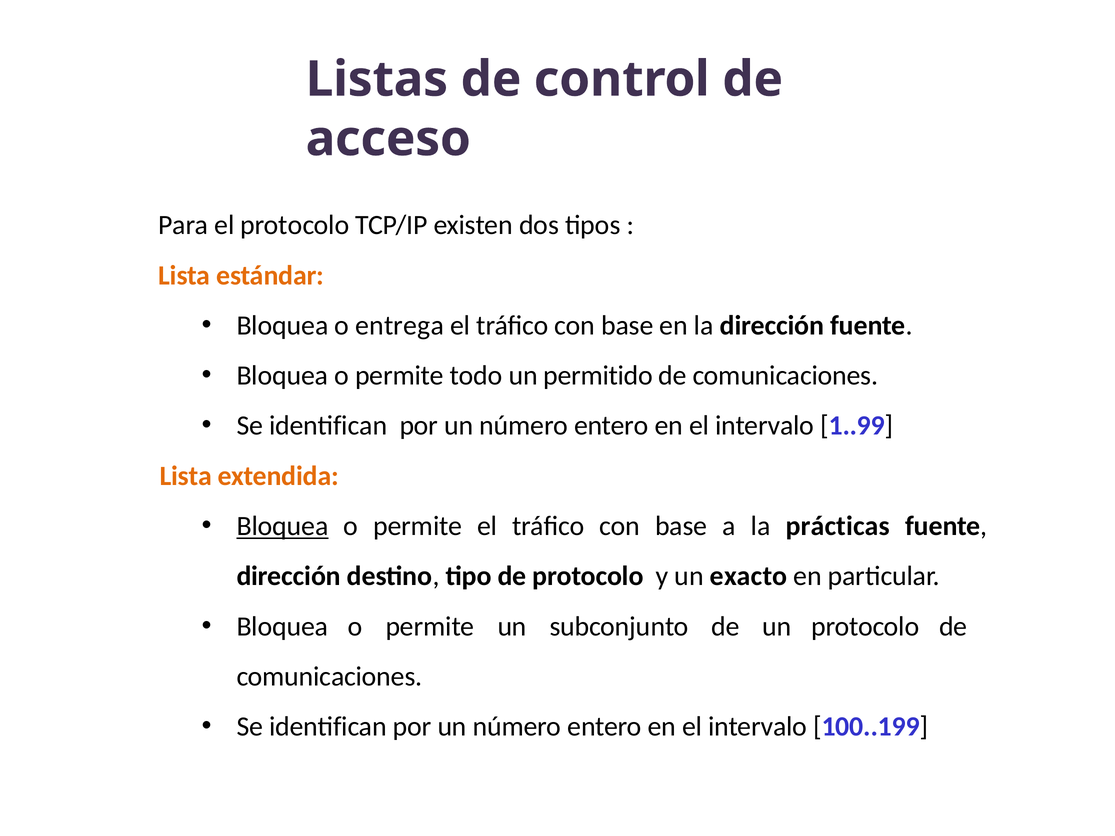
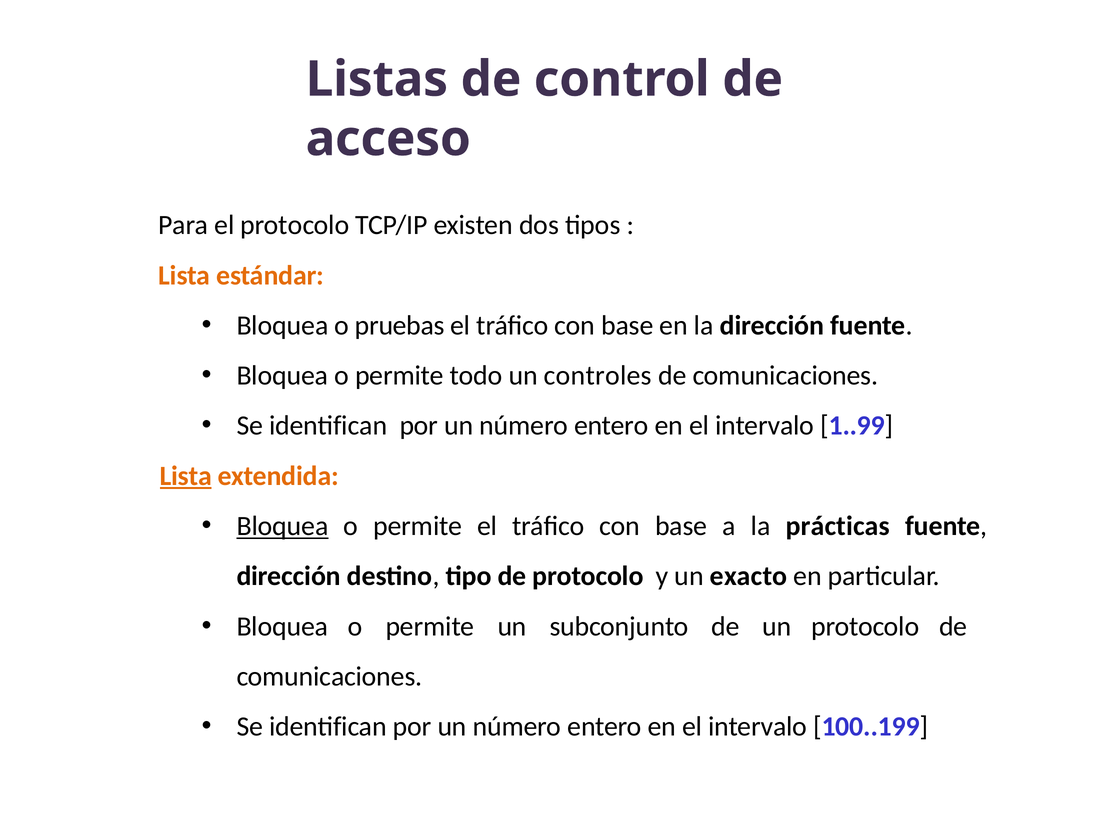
entrega: entrega -> pruebas
permitido: permitido -> controles
Lista at (186, 476) underline: none -> present
